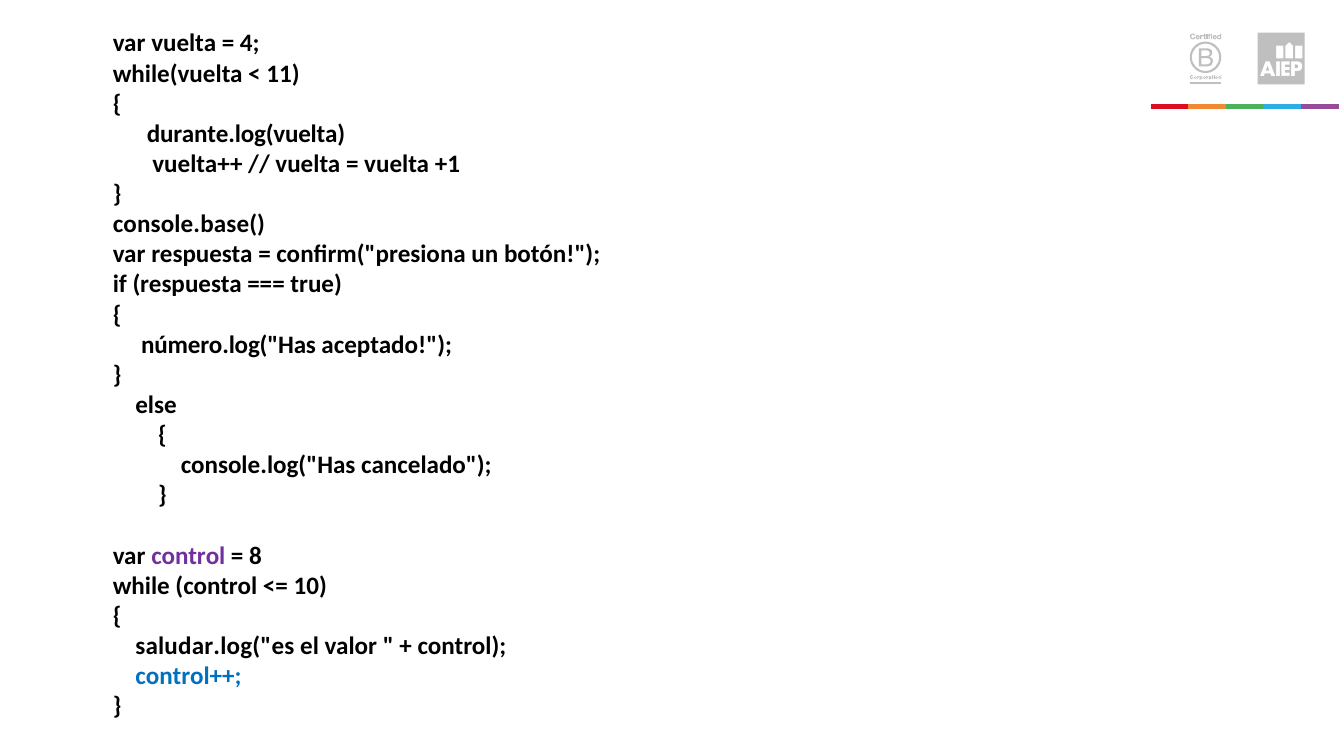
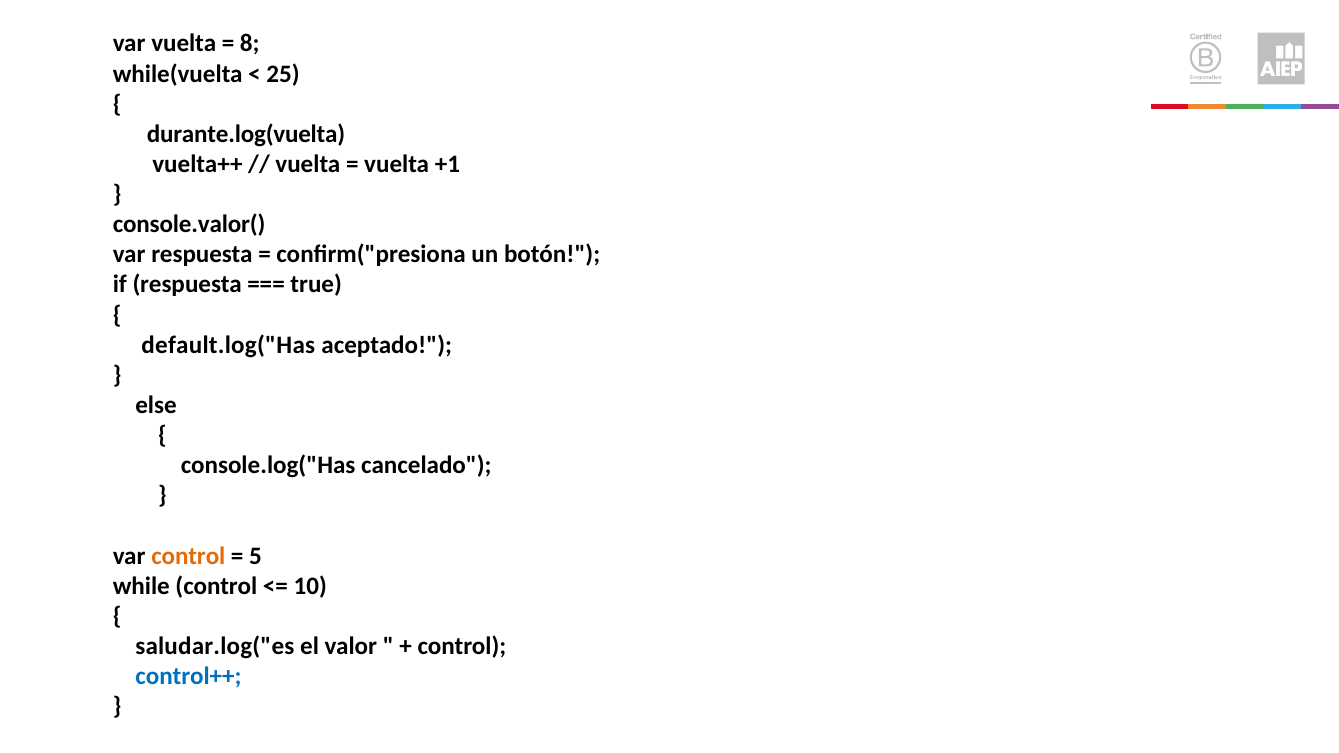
4: 4 -> 8
11: 11 -> 25
console.base(: console.base( -> console.valor(
número.log("Has: número.log("Has -> default.log("Has
control at (188, 556) colour: purple -> orange
8: 8 -> 5
